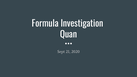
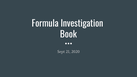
Quan: Quan -> Book
